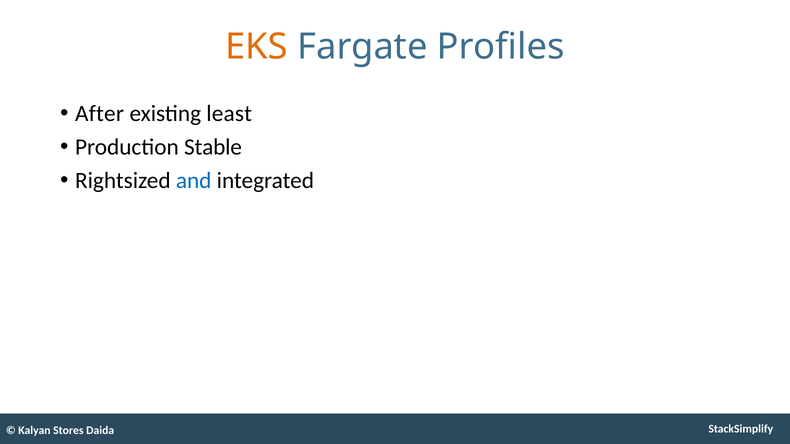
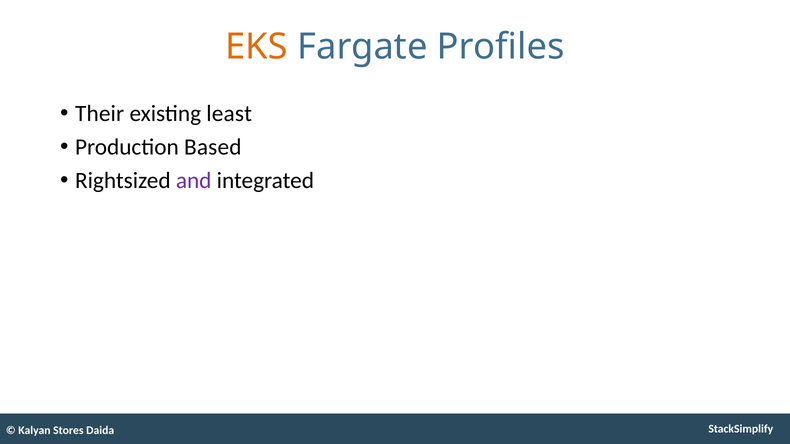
After: After -> Their
Stable: Stable -> Based
and colour: blue -> purple
